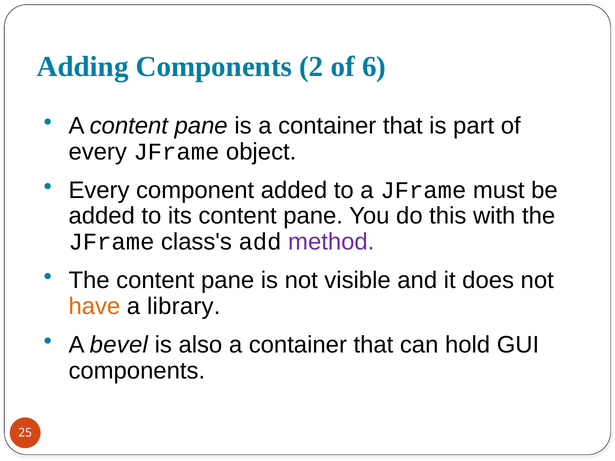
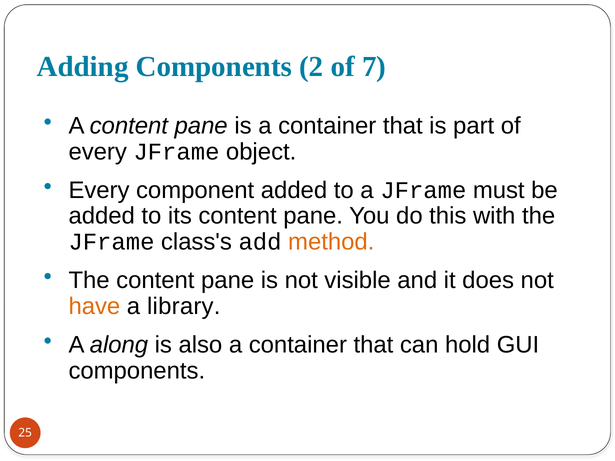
6: 6 -> 7
method colour: purple -> orange
bevel: bevel -> along
